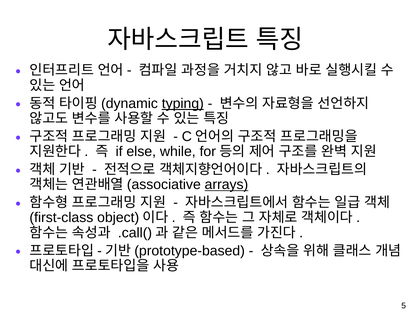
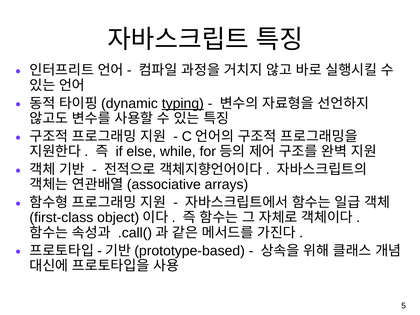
arrays underline: present -> none
